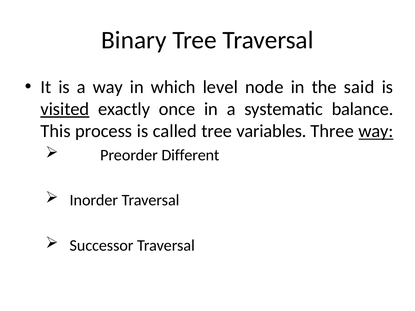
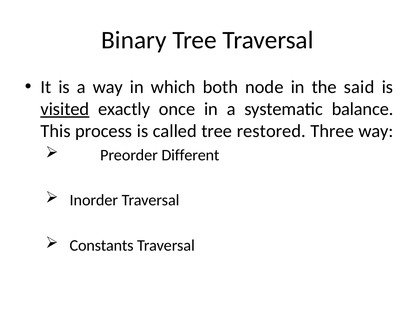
level: level -> both
variables: variables -> restored
way at (376, 131) underline: present -> none
Successor: Successor -> Constants
